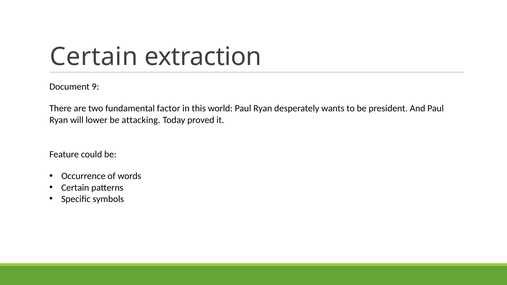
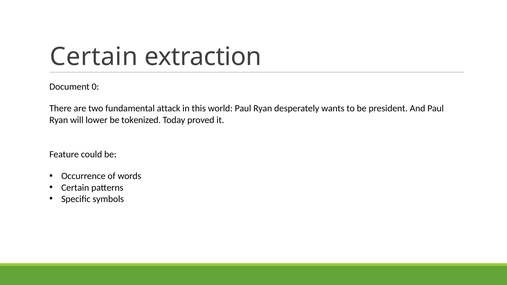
9: 9 -> 0
factor: factor -> attack
attacking: attacking -> tokenized
